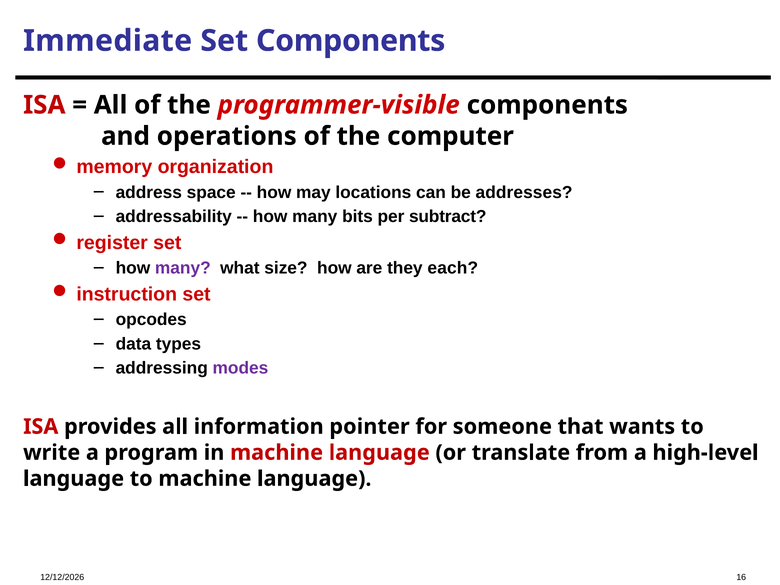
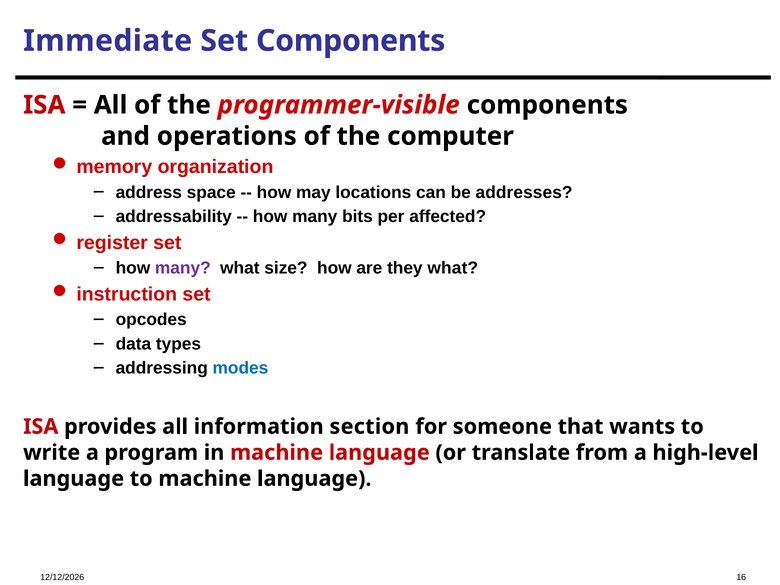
subtract: subtract -> affected
they each: each -> what
modes colour: purple -> blue
pointer: pointer -> section
